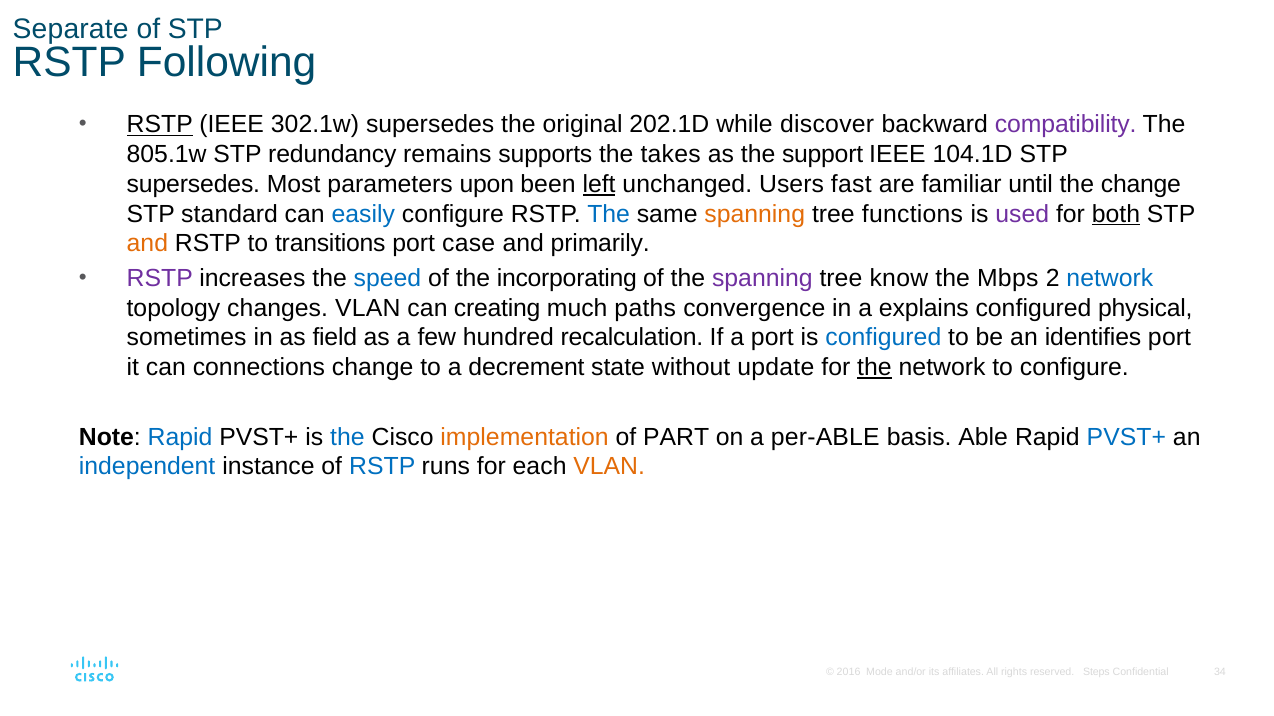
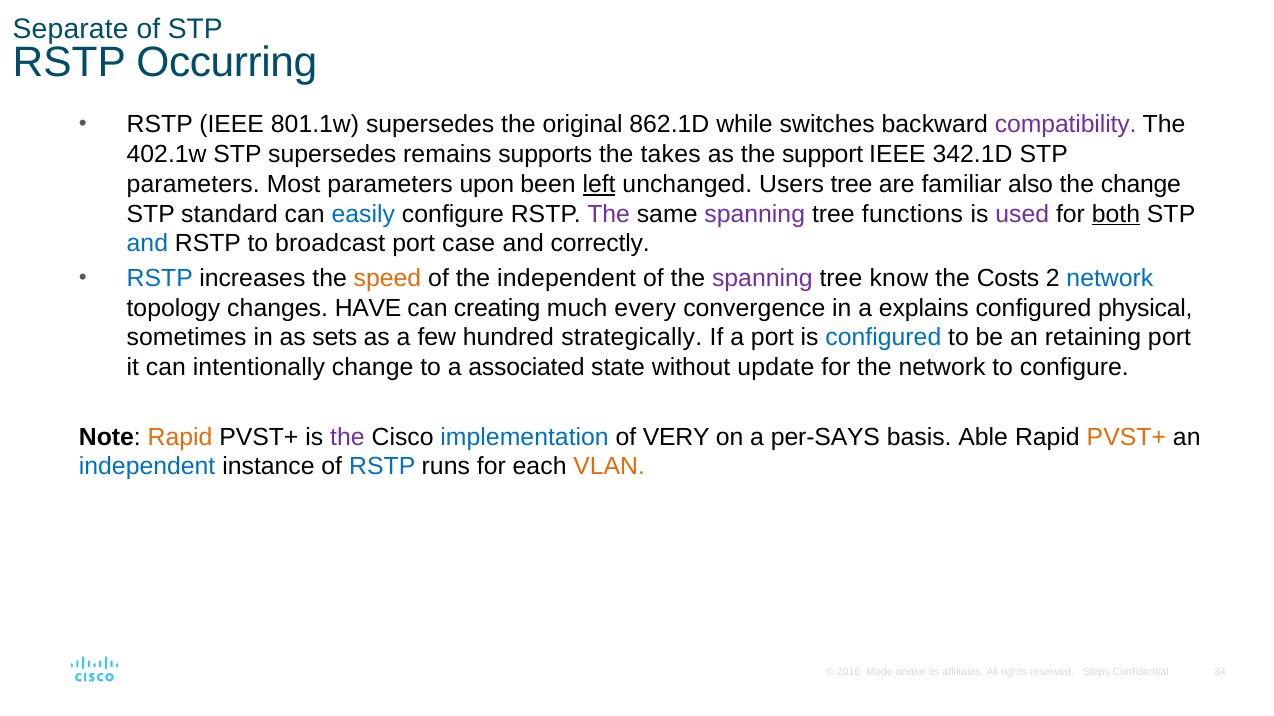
Following: Following -> Occurring
RSTP at (160, 125) underline: present -> none
302.1w: 302.1w -> 801.1w
202.1D: 202.1D -> 862.1D
discover: discover -> switches
805.1w: 805.1w -> 402.1w
STP redundancy: redundancy -> supersedes
104.1D: 104.1D -> 342.1D
supersedes at (193, 184): supersedes -> parameters
Users fast: fast -> tree
until: until -> also
The at (609, 214) colour: blue -> purple
spanning at (755, 214) colour: orange -> purple
and at (147, 244) colour: orange -> blue
transitions: transitions -> broadcast
primarily: primarily -> correctly
RSTP at (160, 279) colour: purple -> blue
speed colour: blue -> orange
the incorporating: incorporating -> independent
Mbps: Mbps -> Costs
changes VLAN: VLAN -> HAVE
paths: paths -> every
field: field -> sets
recalculation: recalculation -> strategically
identifies: identifies -> retaining
connections: connections -> intentionally
decrement: decrement -> associated
the at (874, 368) underline: present -> none
Rapid at (180, 437) colour: blue -> orange
the at (347, 437) colour: blue -> purple
implementation colour: orange -> blue
PART: PART -> VERY
per-ABLE: per-ABLE -> per-SAYS
PVST+ at (1126, 437) colour: blue -> orange
